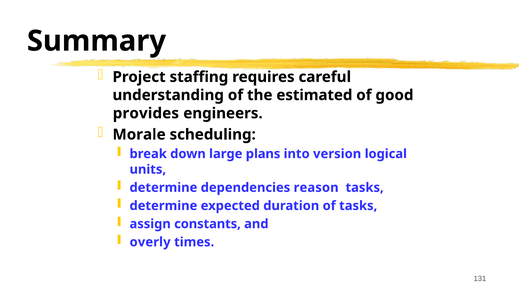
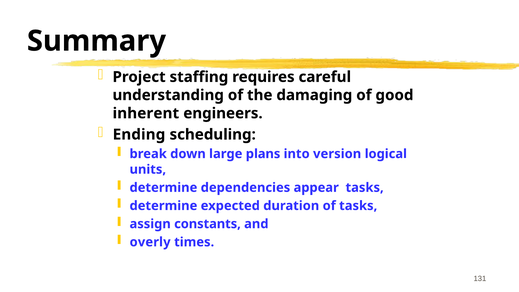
estimated: estimated -> damaging
provides: provides -> inherent
Morale: Morale -> Ending
reason: reason -> appear
